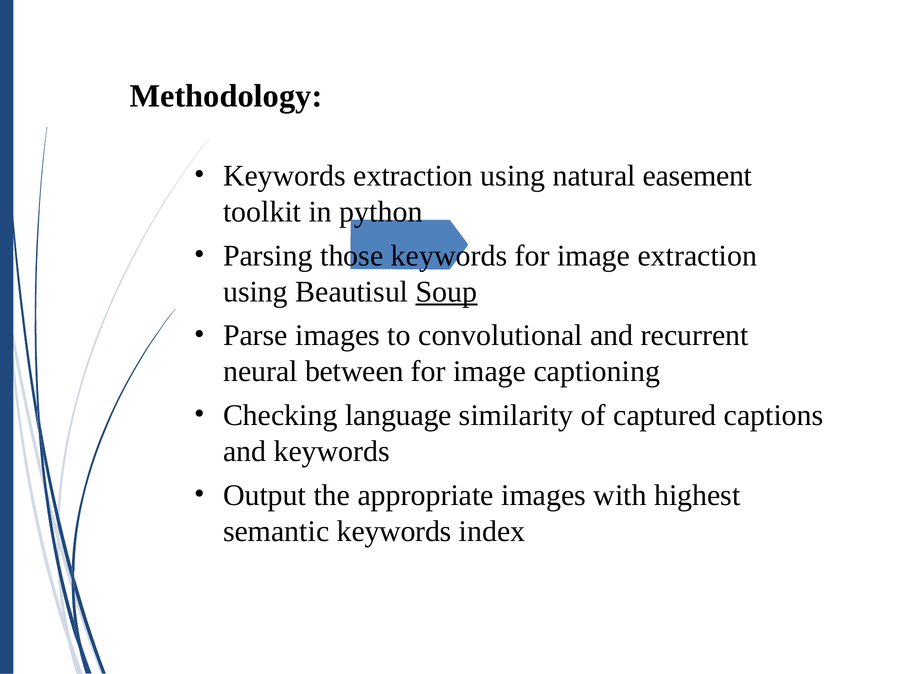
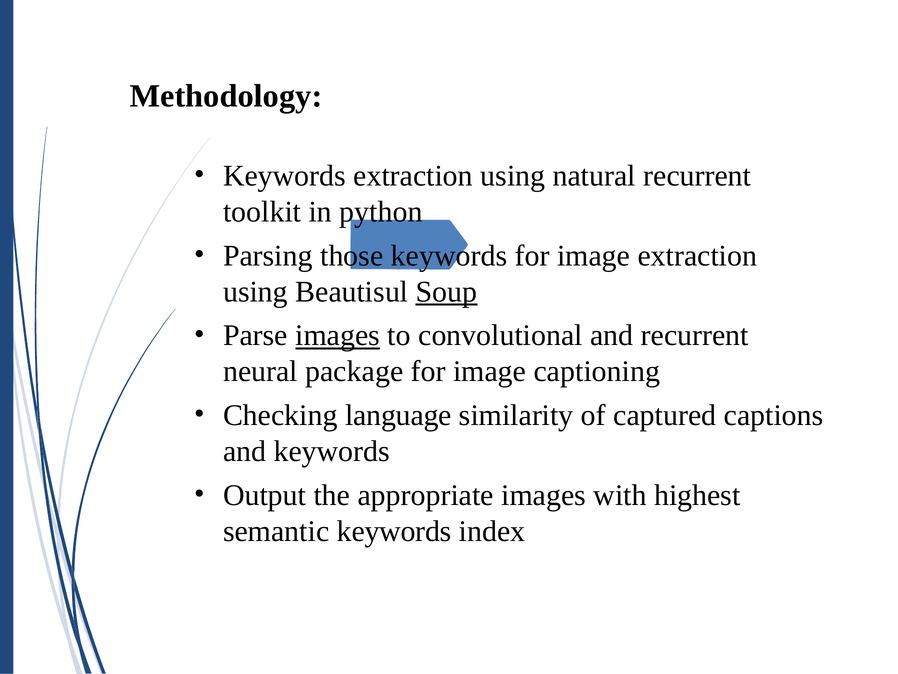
natural easement: easement -> recurrent
images at (338, 335) underline: none -> present
between: between -> package
